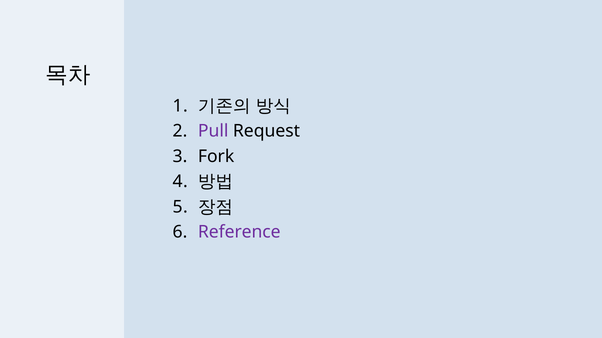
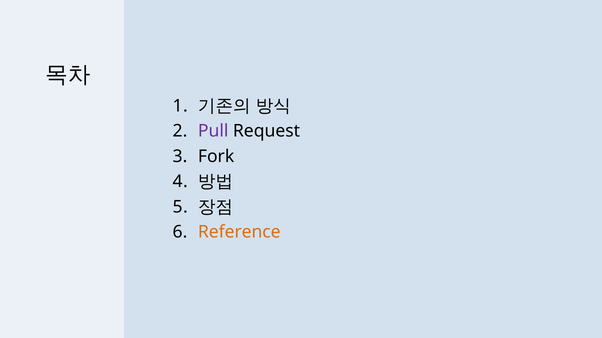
Reference colour: purple -> orange
